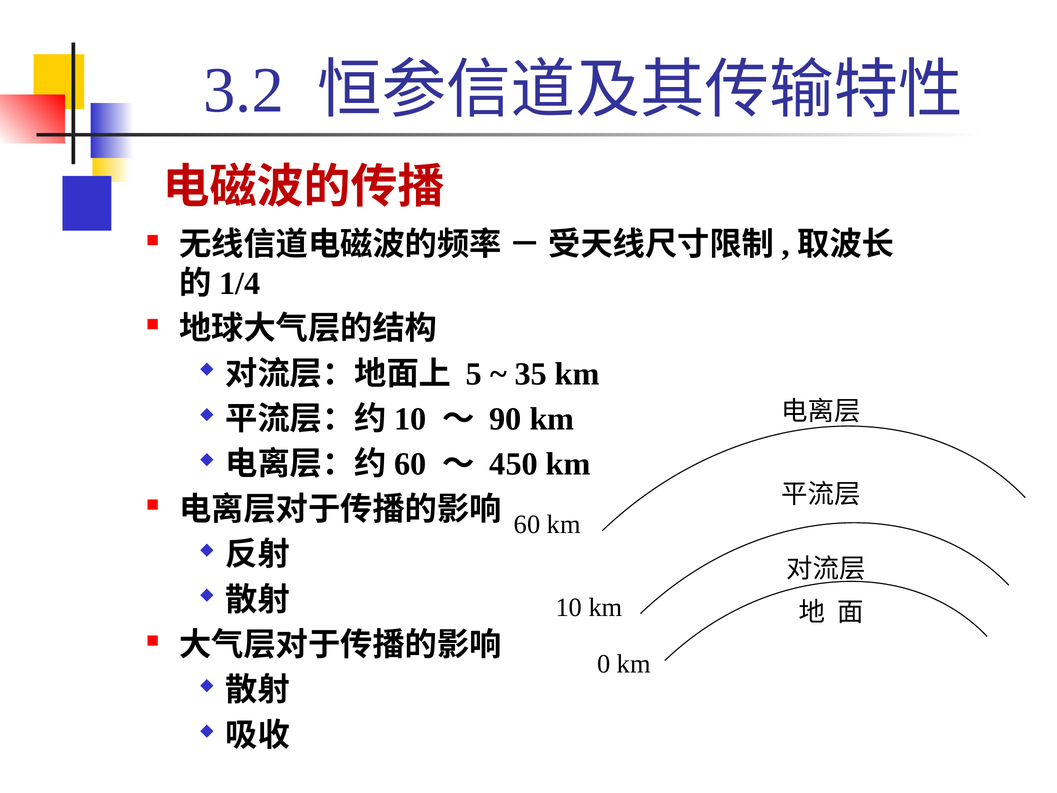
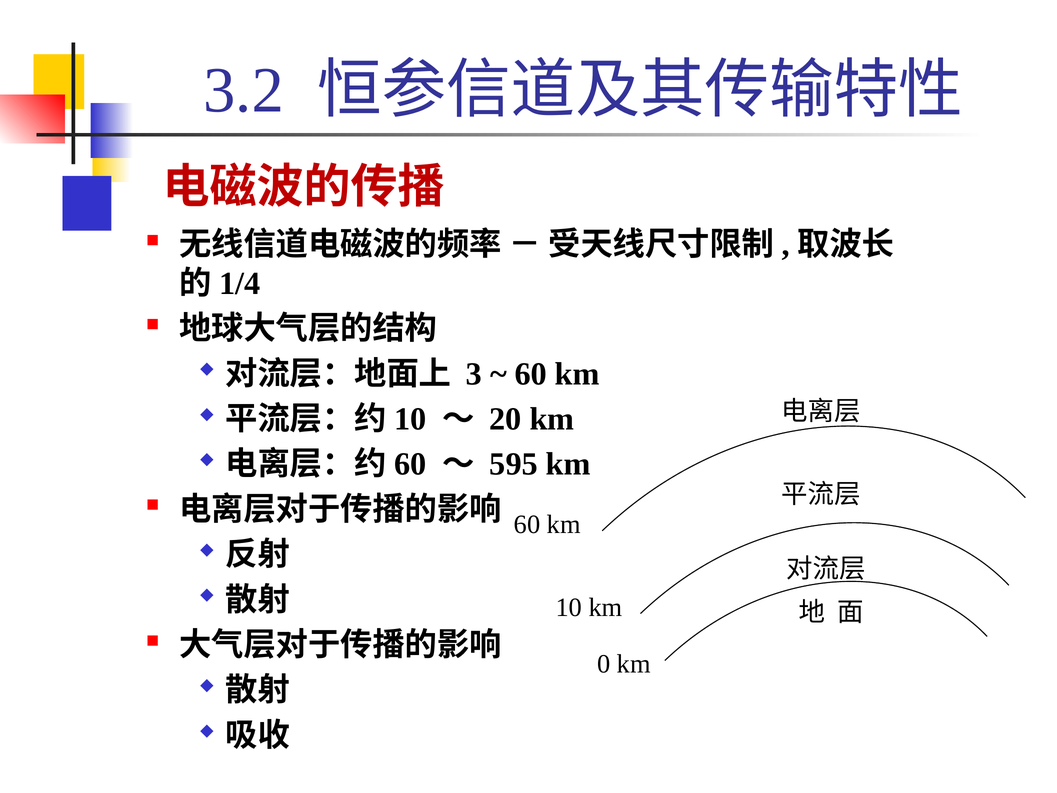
5: 5 -> 3
35 at (531, 374): 35 -> 60
90: 90 -> 20
450: 450 -> 595
